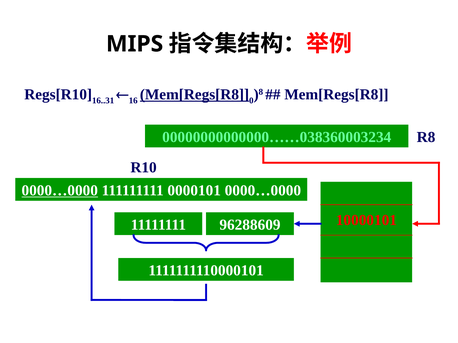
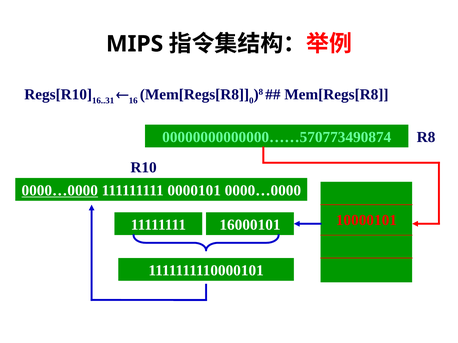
Mem[Regs[R8 at (194, 95) underline: present -> none
00000000000000……038360003234: 00000000000000……038360003234 -> 00000000000000……570773490874
96288609: 96288609 -> 16000101
